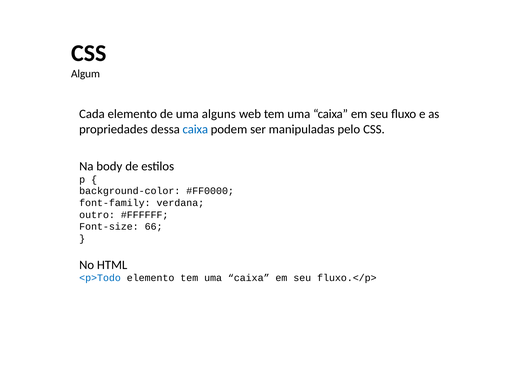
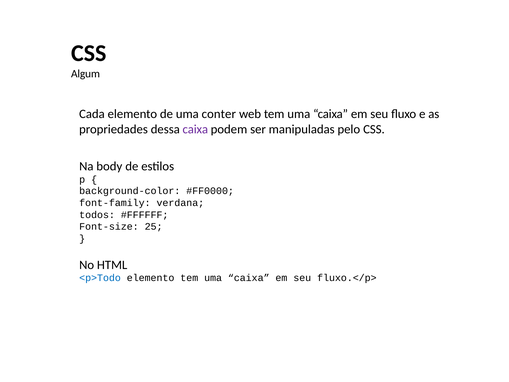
alguns: alguns -> conter
caixa at (195, 129) colour: blue -> purple
outro: outro -> todos
66: 66 -> 25
